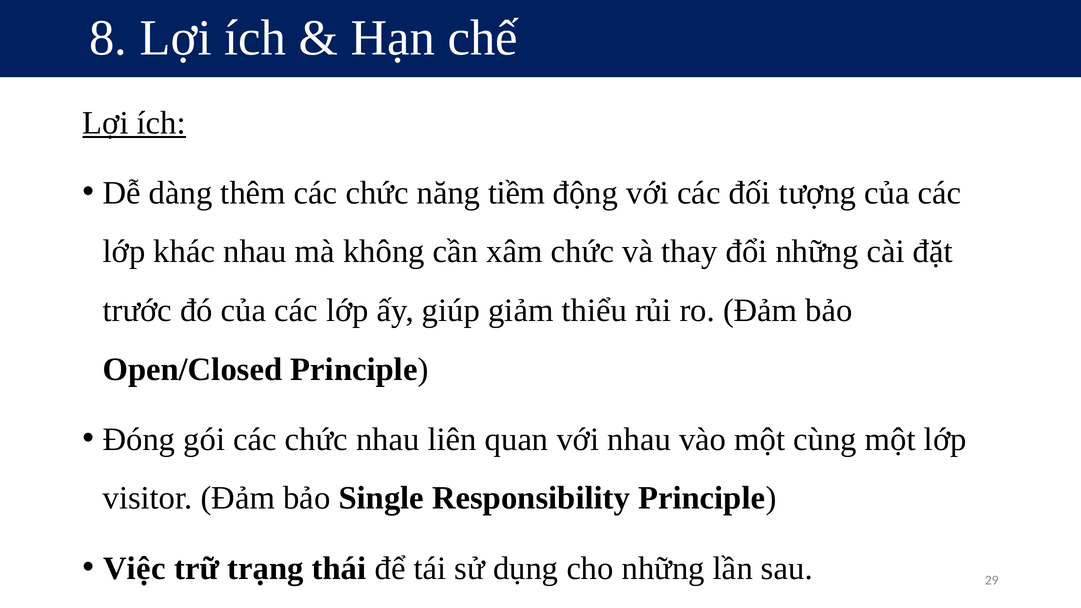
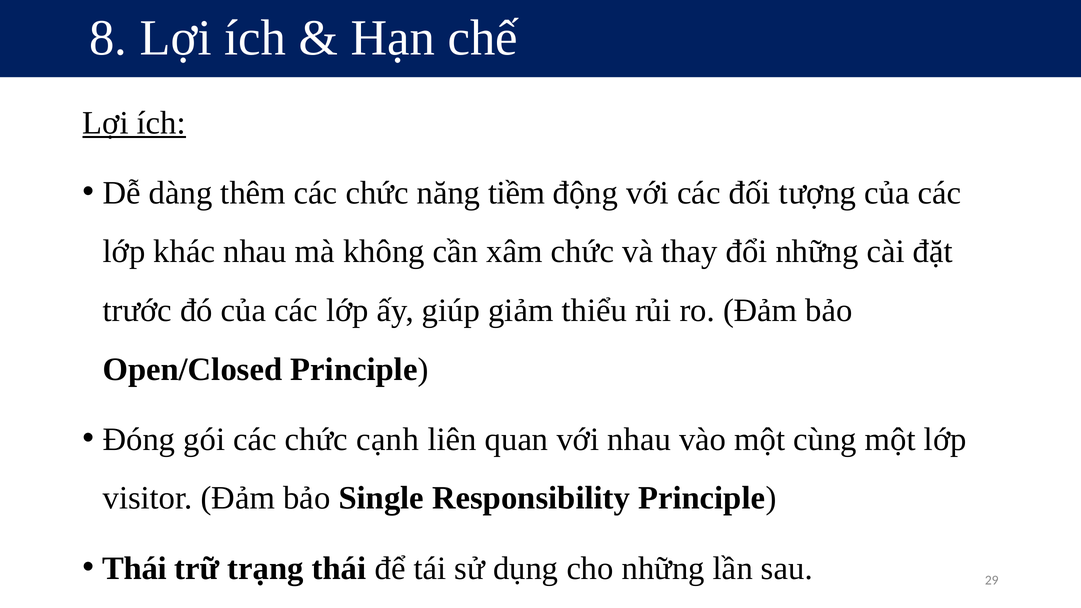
chức nhau: nhau -> cạnh
Việc at (134, 568): Việc -> Thái
